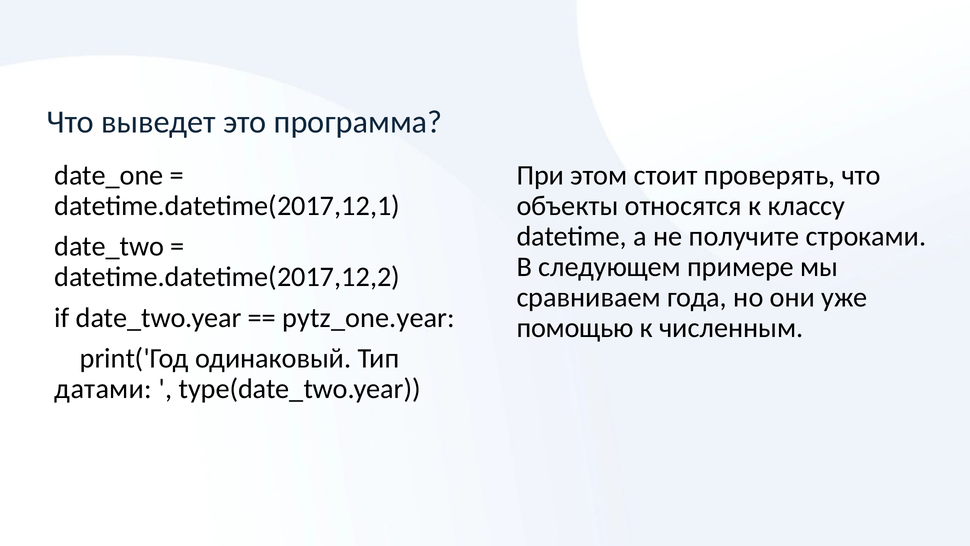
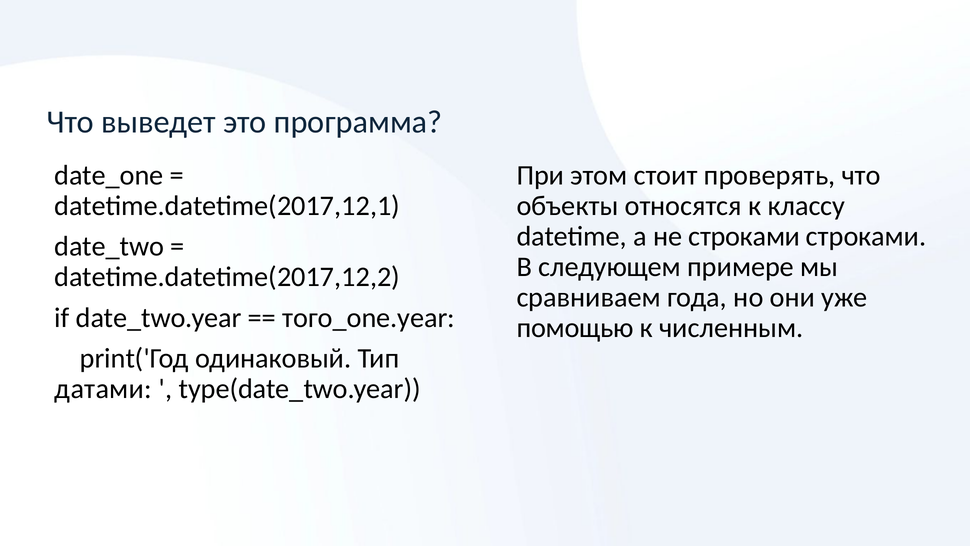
не получите: получите -> строками
pytz_one.year: pytz_one.year -> того_one.year
